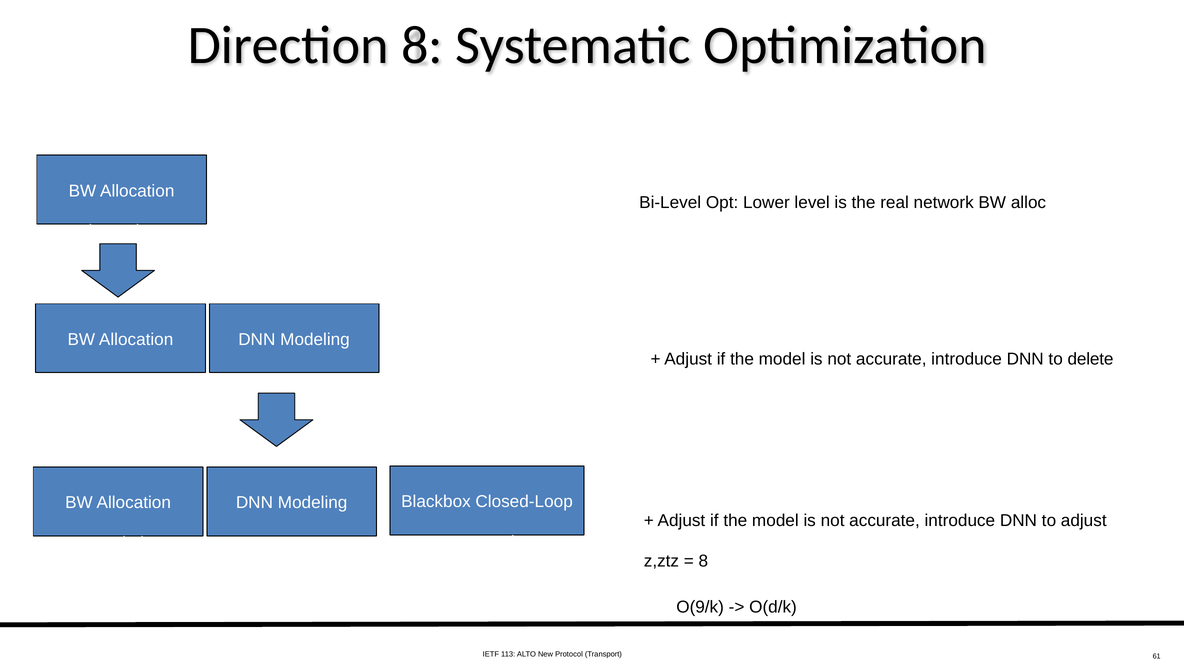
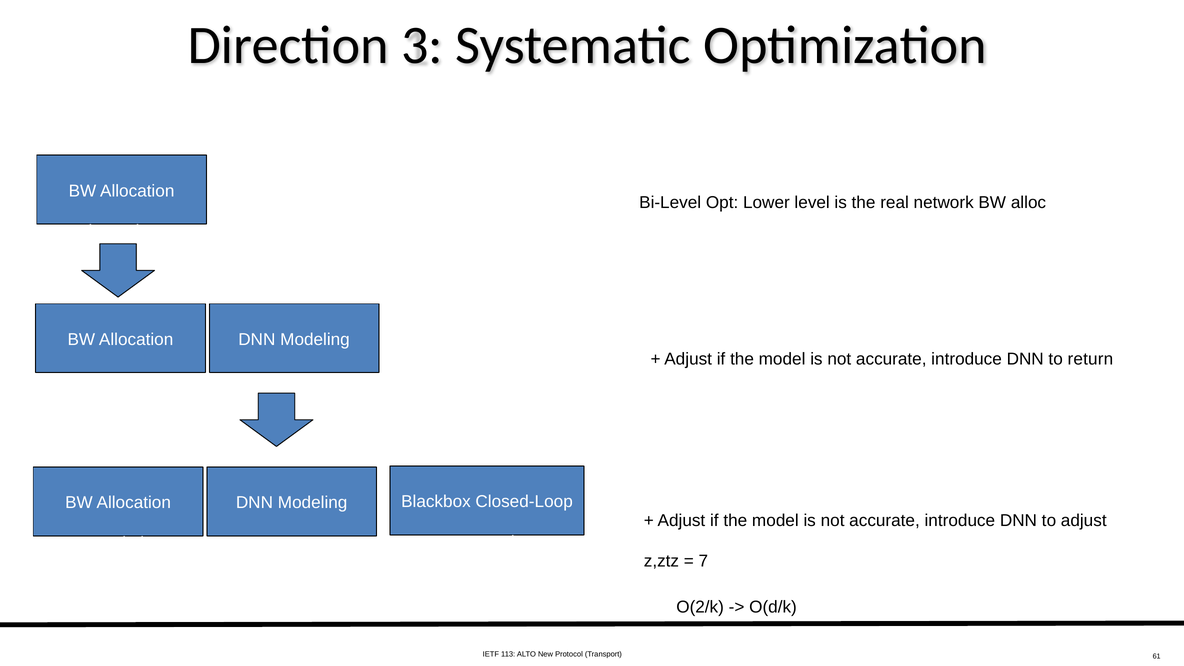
Direction 8: 8 -> 3
delete: delete -> return
8 at (703, 561): 8 -> 7
O(9/k: O(9/k -> O(2/k
